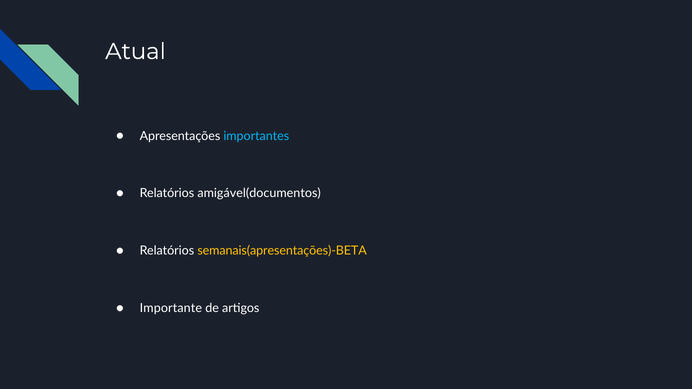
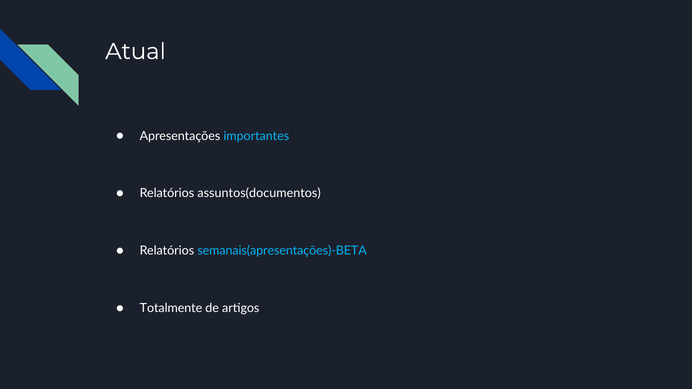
amigável(documentos: amigável(documentos -> assuntos(documentos
semanais(apresentações)-BETA colour: yellow -> light blue
Importante: Importante -> Totalmente
